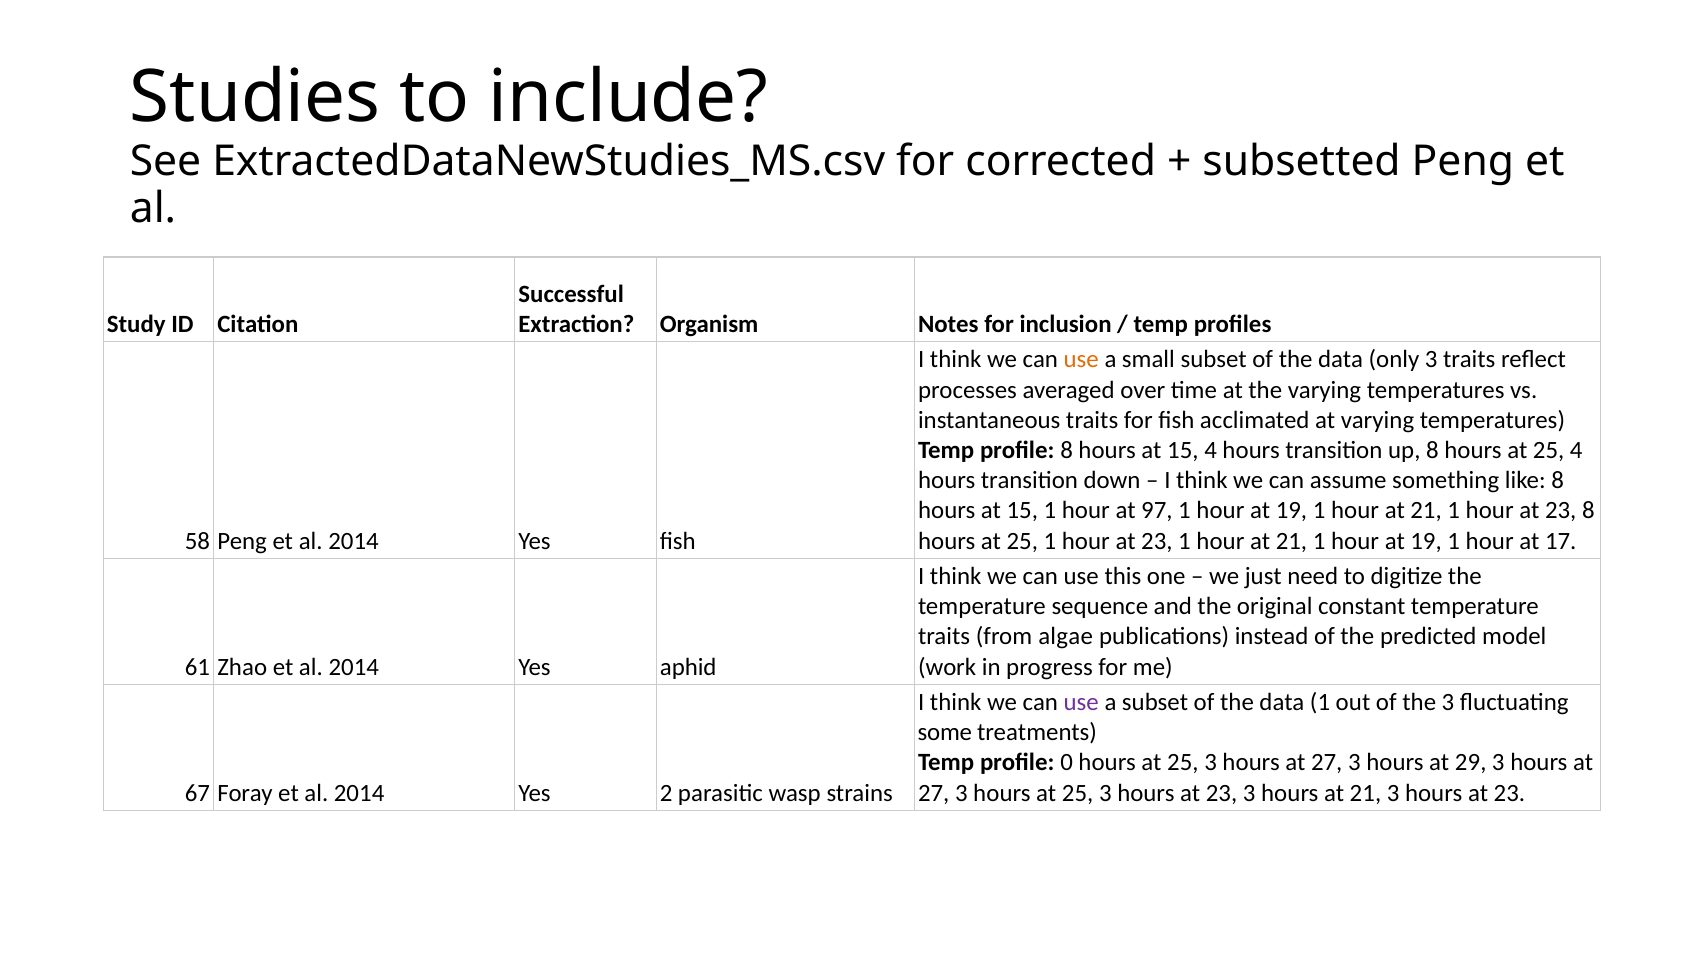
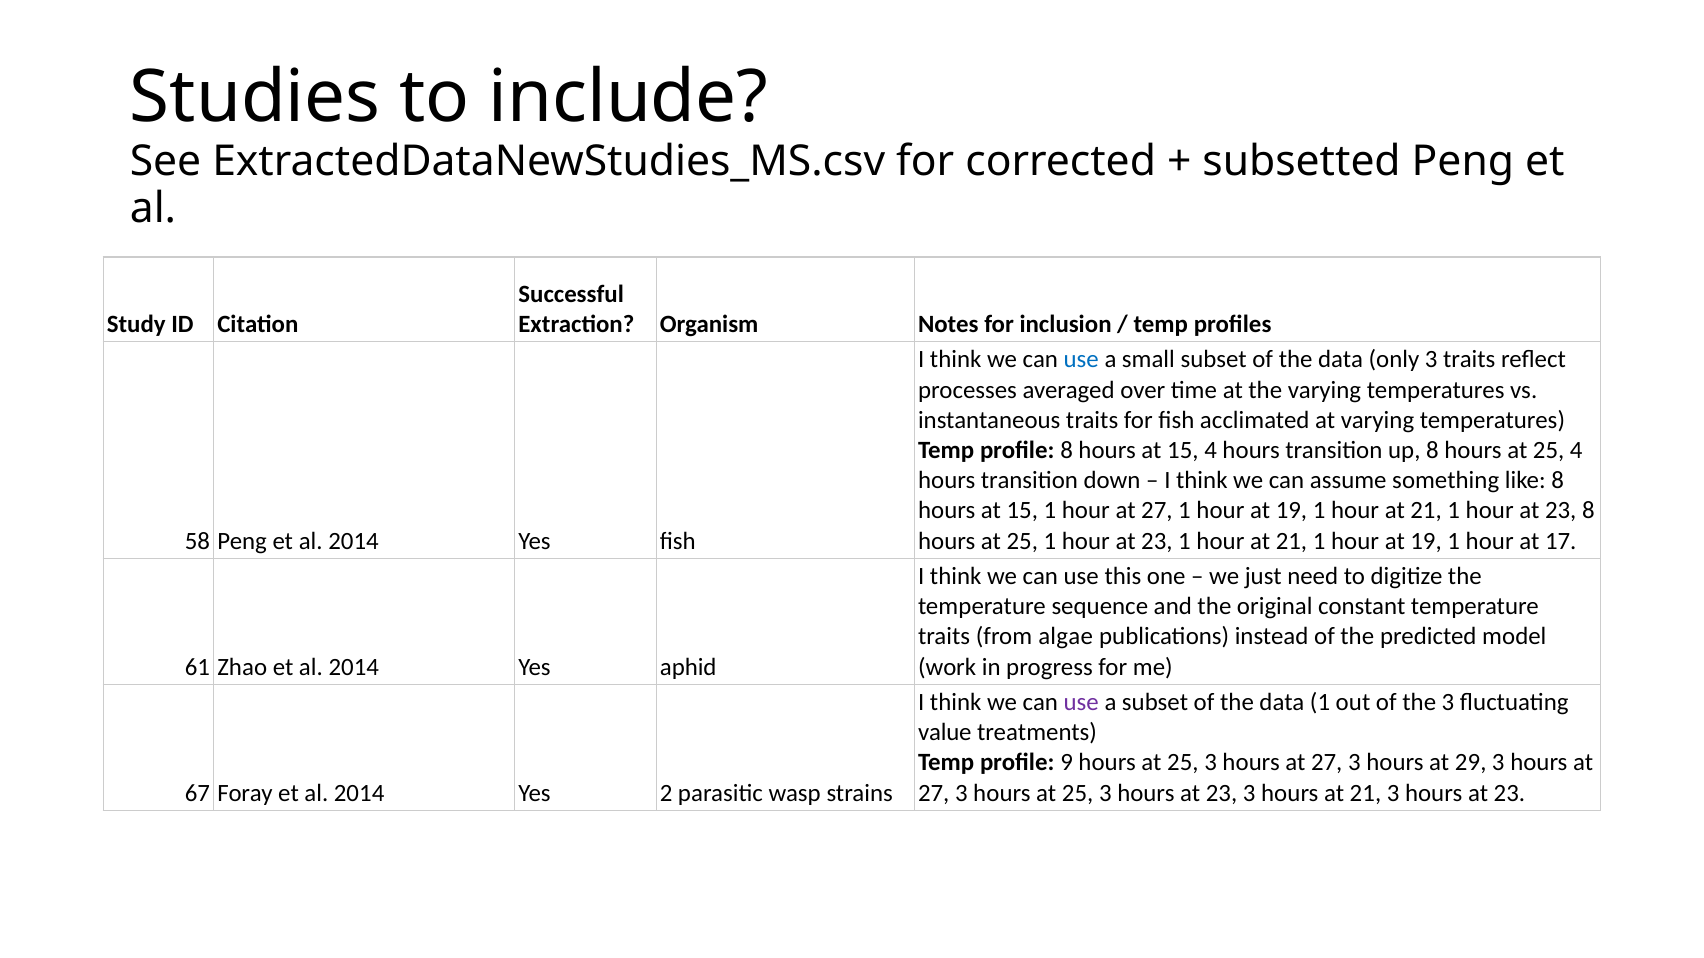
use at (1081, 360) colour: orange -> blue
hour at 97: 97 -> 27
some: some -> value
0: 0 -> 9
